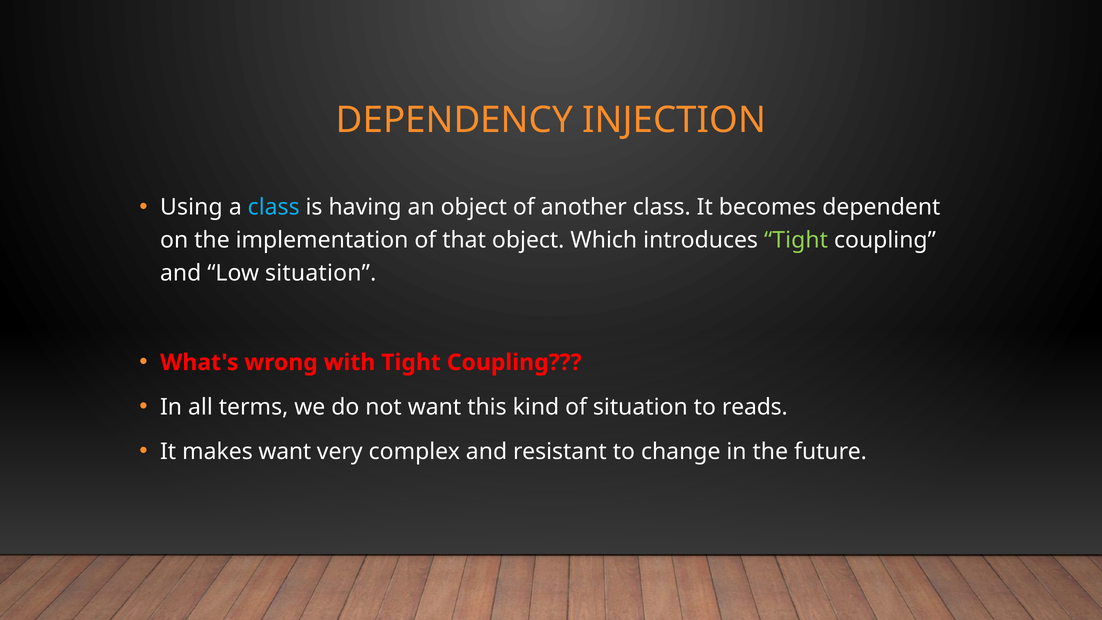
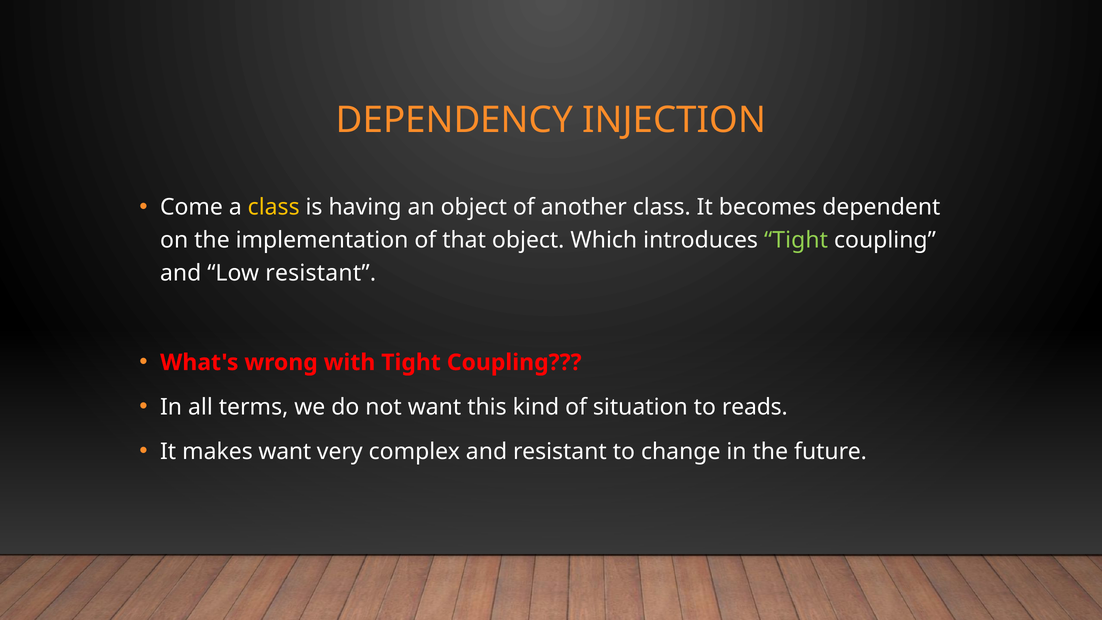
Using: Using -> Come
class at (274, 207) colour: light blue -> yellow
Low situation: situation -> resistant
